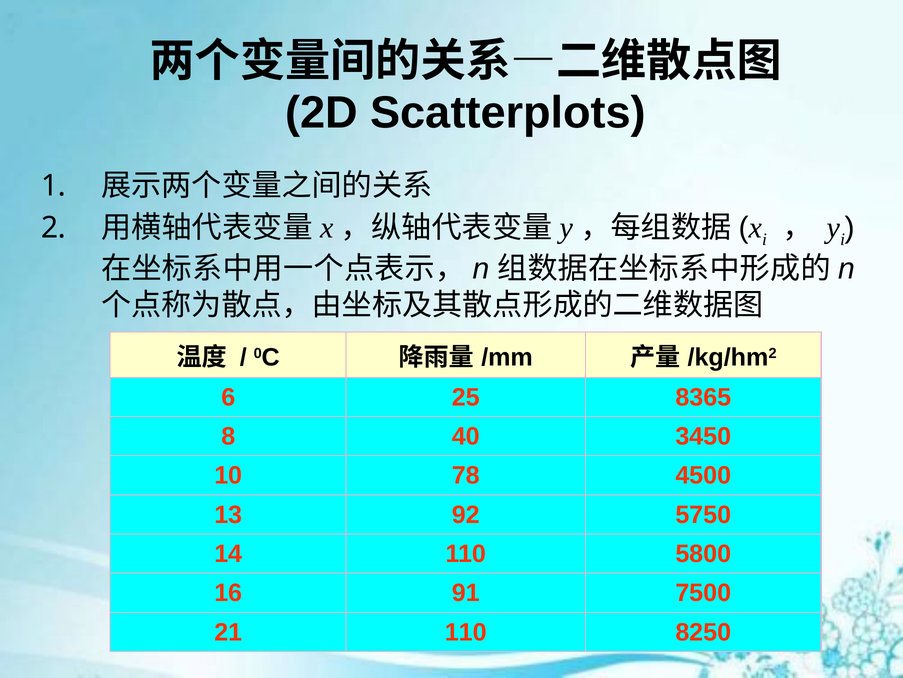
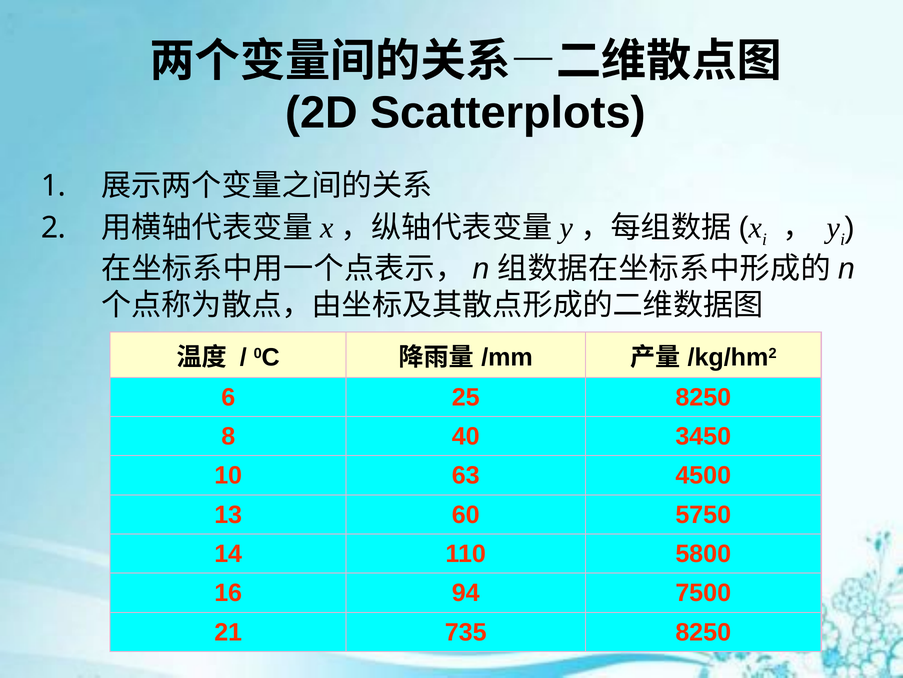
25 8365: 8365 -> 8250
78: 78 -> 63
92: 92 -> 60
91: 91 -> 94
21 110: 110 -> 735
